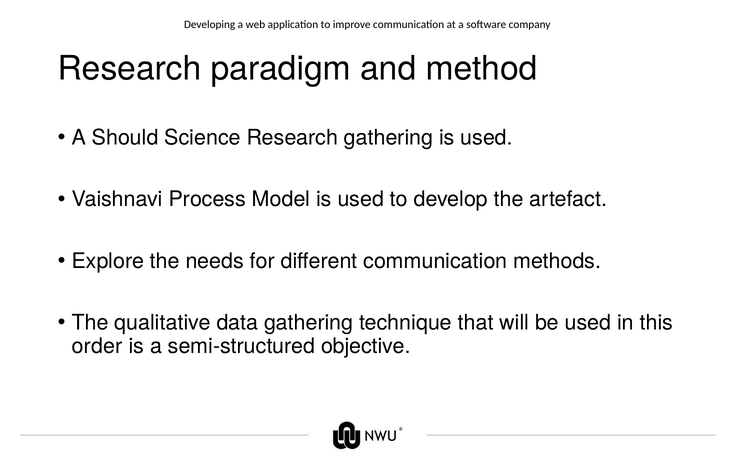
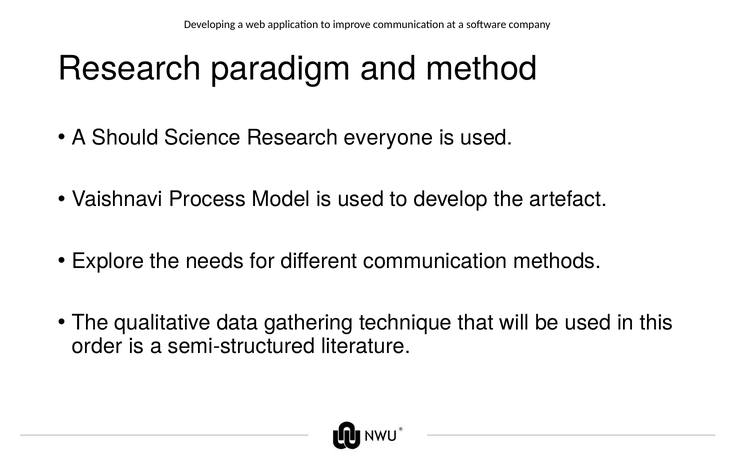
Research gathering: gathering -> everyone
objective: objective -> literature
